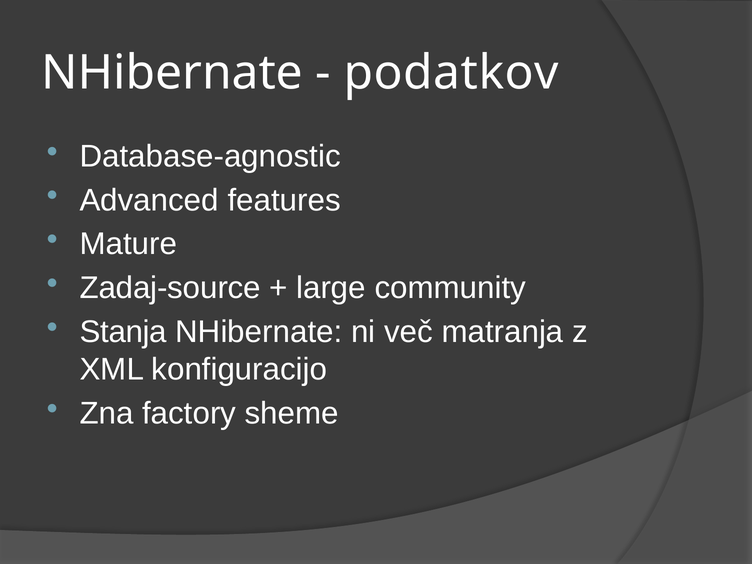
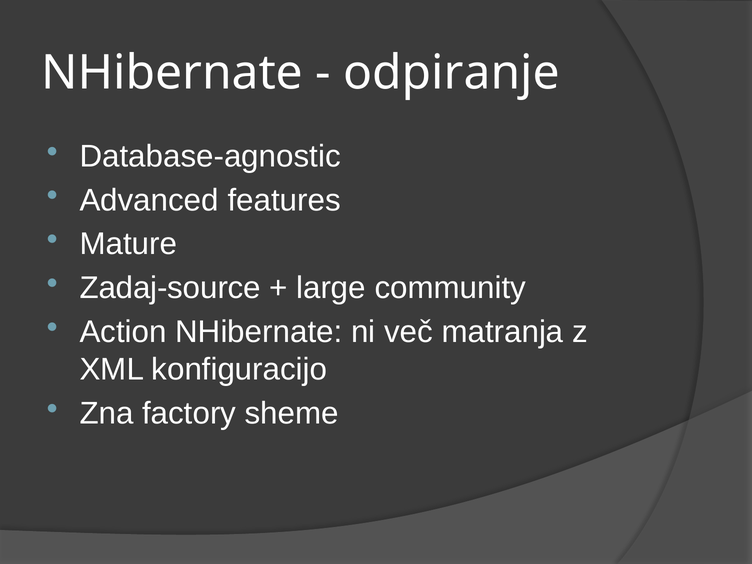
podatkov: podatkov -> odpiranje
Stanja: Stanja -> Action
